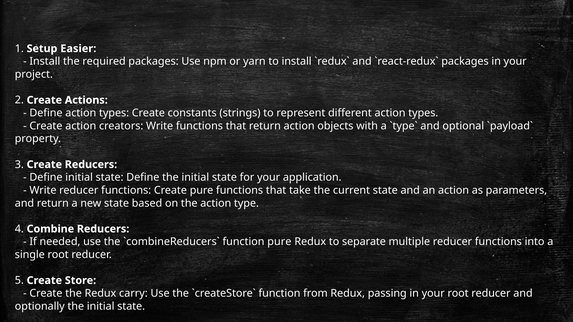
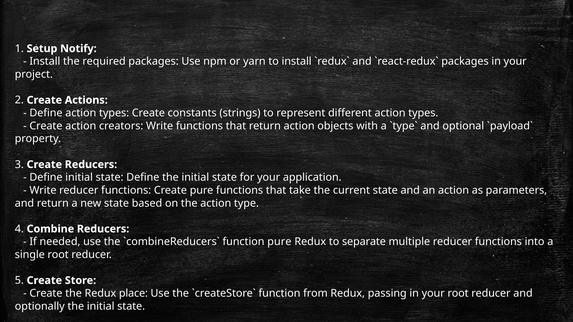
Easier: Easier -> Notify
carry: carry -> place
